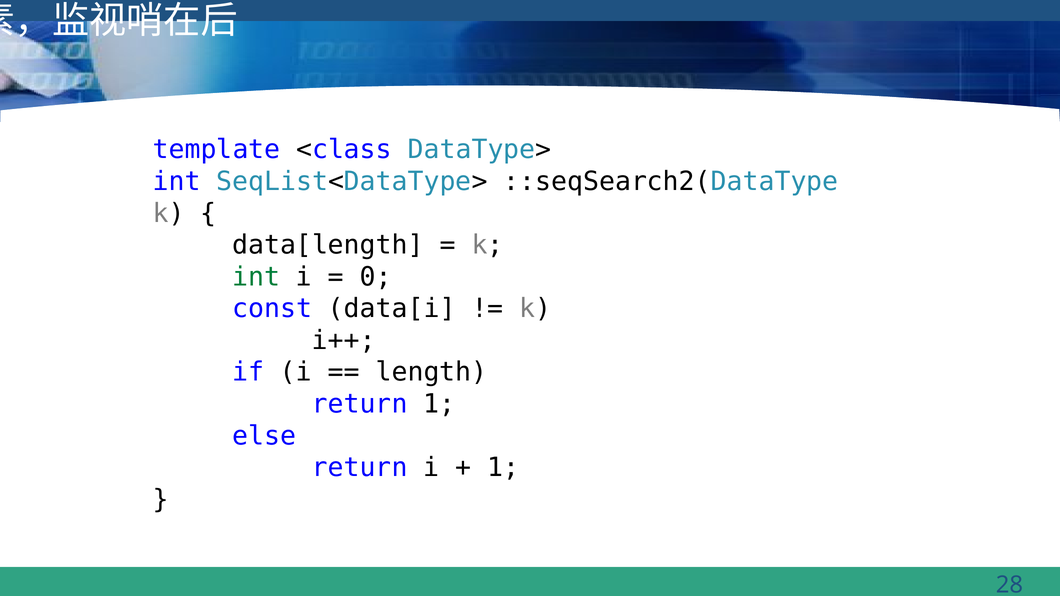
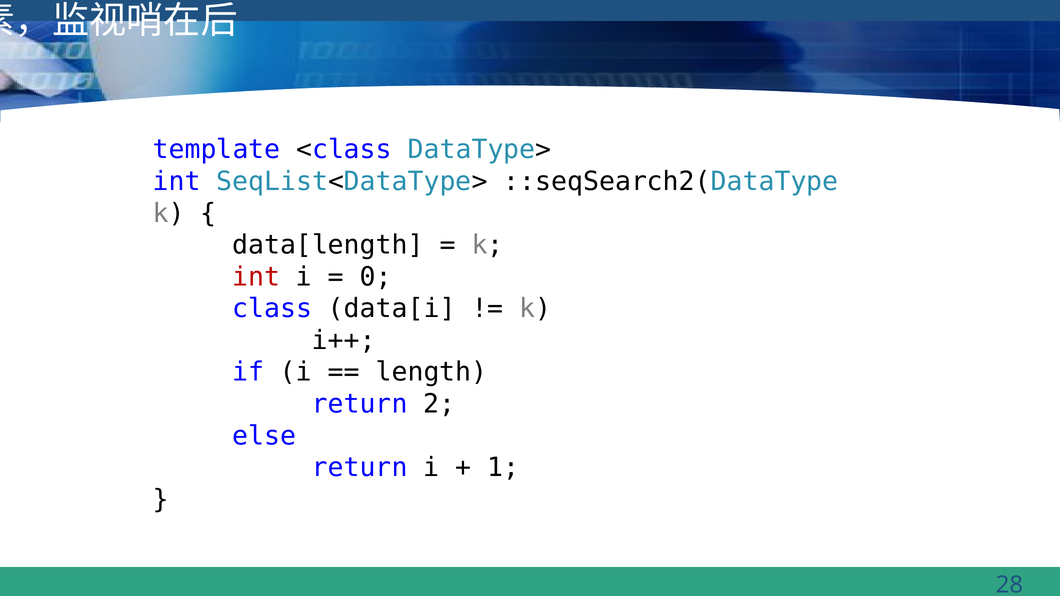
int at (256, 277) colour: green -> red
const: const -> class
return 1: 1 -> 2
